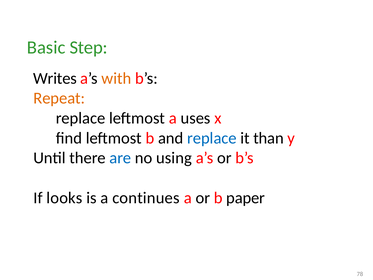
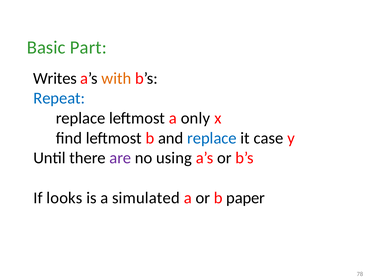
Step: Step -> Part
Repeat colour: orange -> blue
uses: uses -> only
than: than -> case
are colour: blue -> purple
continues: continues -> simulated
